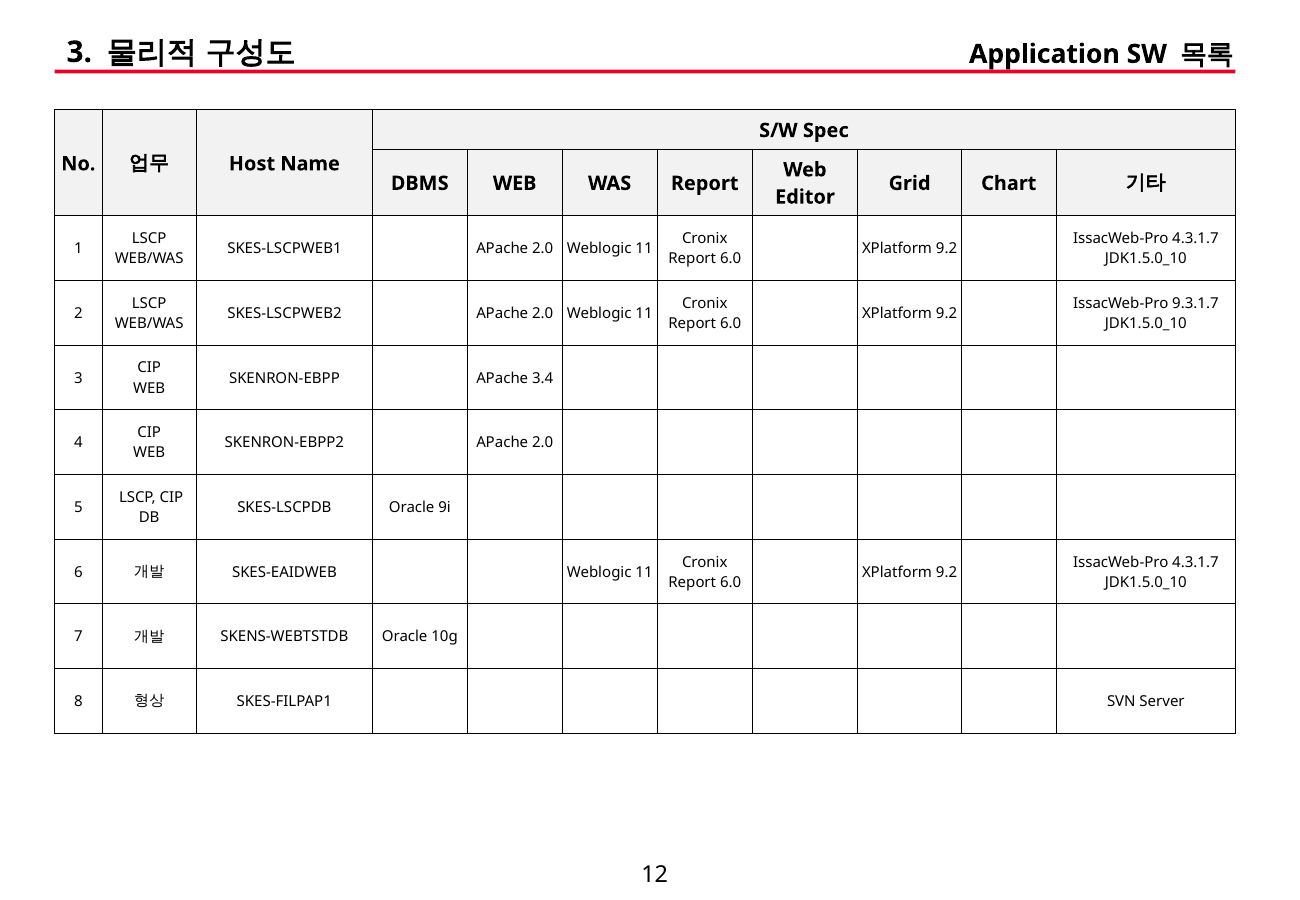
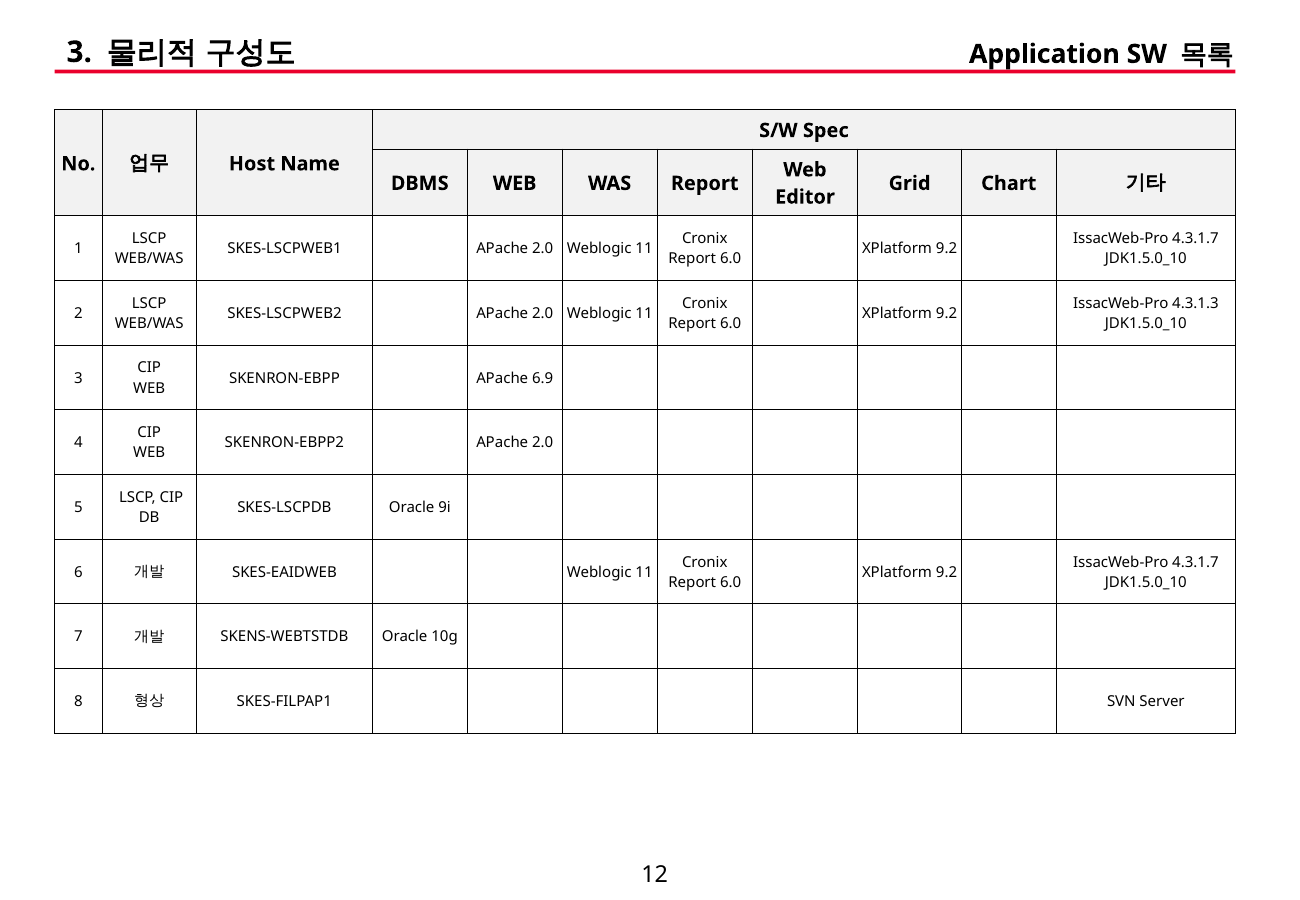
9.3.1.7: 9.3.1.7 -> 4.3.1.3
3.4: 3.4 -> 6.9
